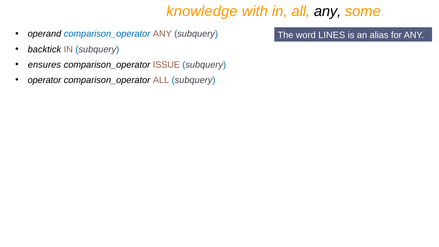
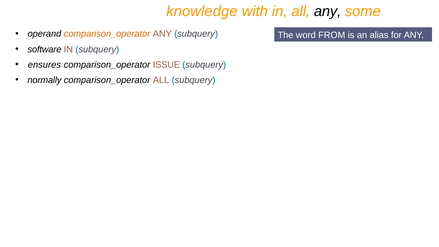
comparison_operator at (107, 34) colour: blue -> orange
LINES: LINES -> FROM
backtick: backtick -> software
operator: operator -> normally
